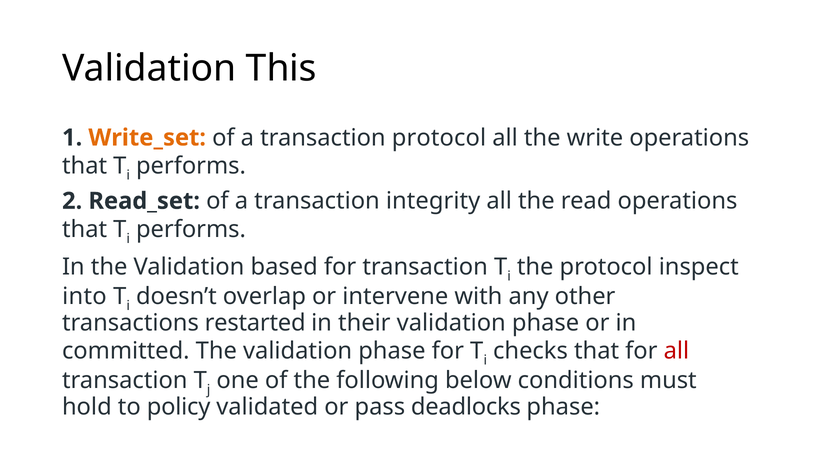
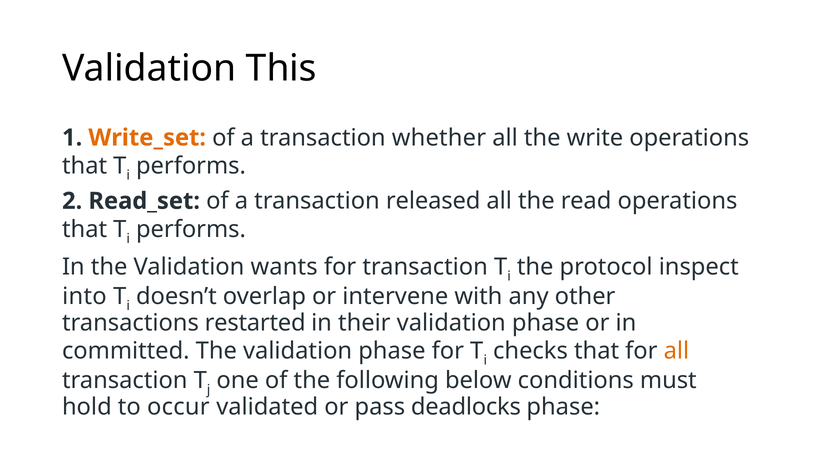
transaction protocol: protocol -> whether
integrity: integrity -> released
based: based -> wants
all at (676, 351) colour: red -> orange
policy: policy -> occur
